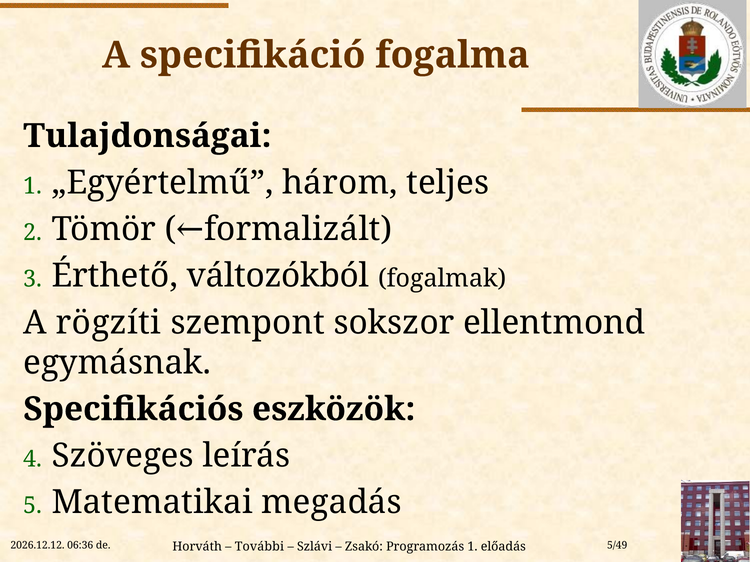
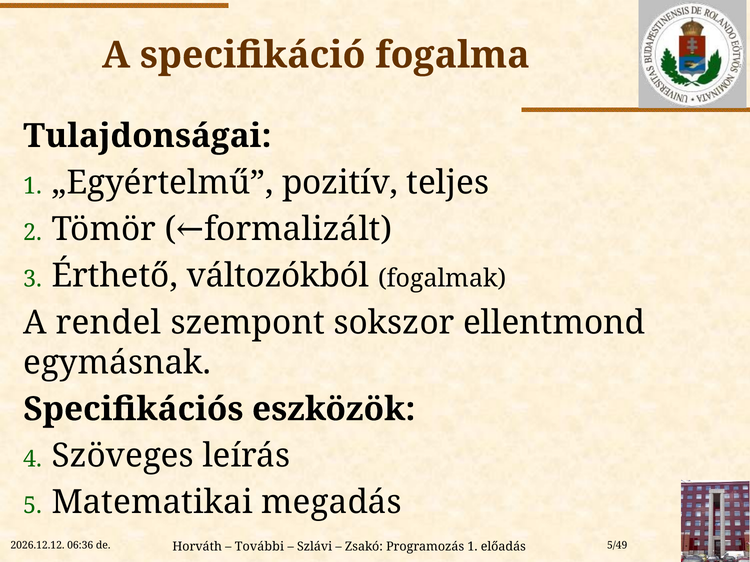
három: három -> pozitív
rögzíti: rögzíti -> rendel
